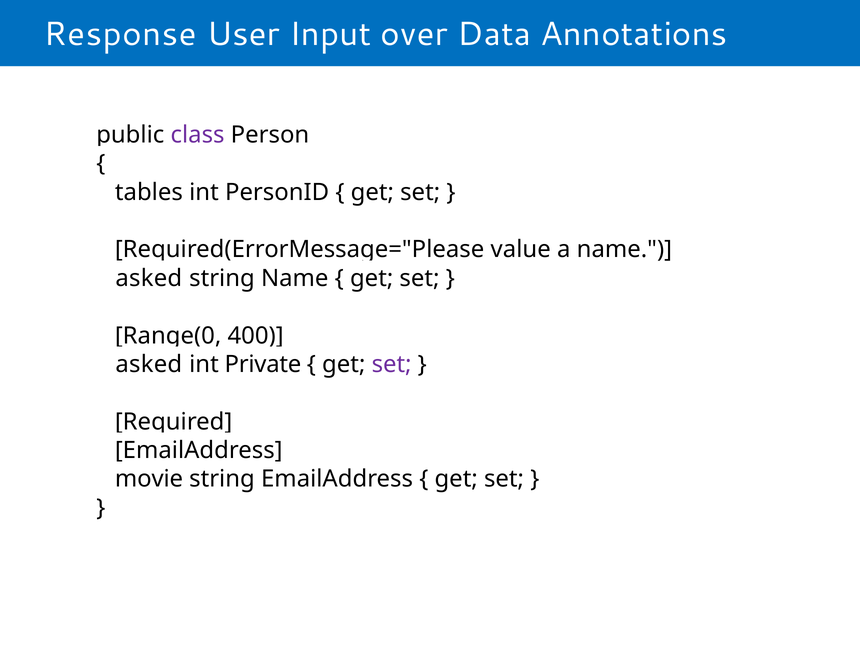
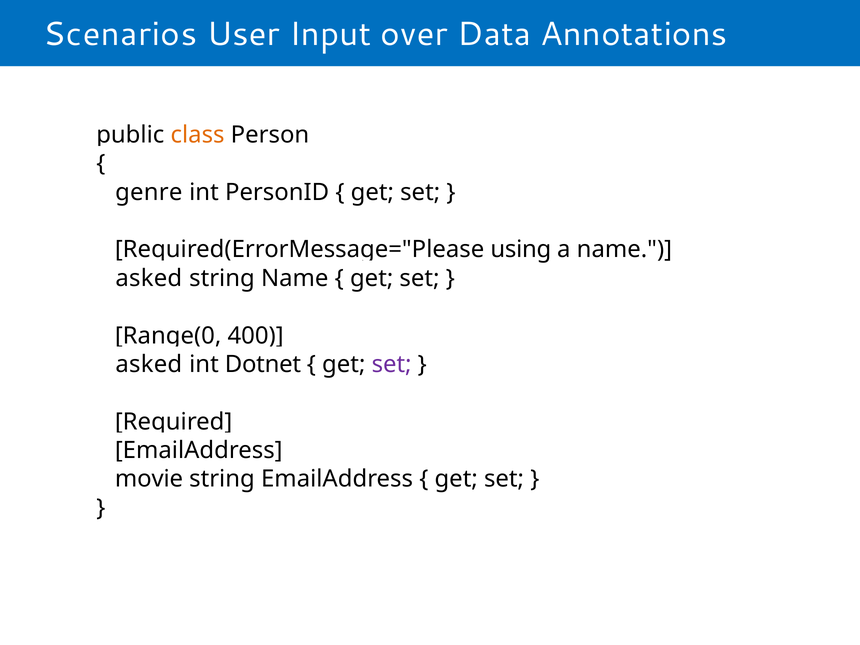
Response: Response -> Scenarios
class colour: purple -> orange
tables: tables -> genre
value: value -> using
Private: Private -> Dotnet
